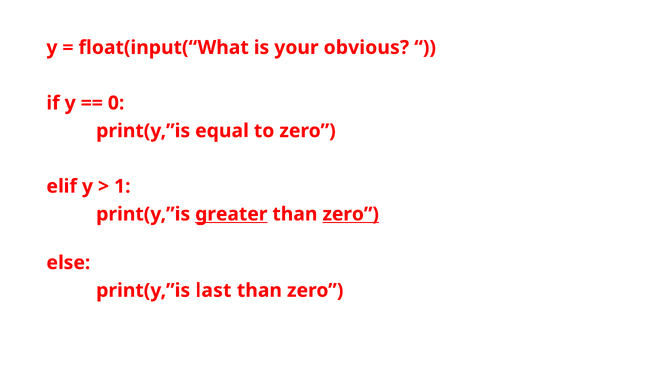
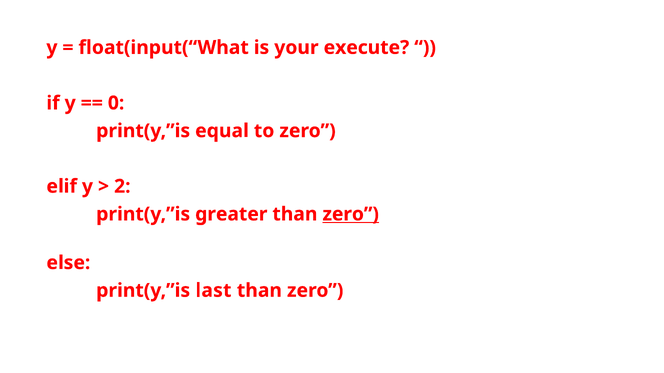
obvious: obvious -> execute
1: 1 -> 2
greater underline: present -> none
